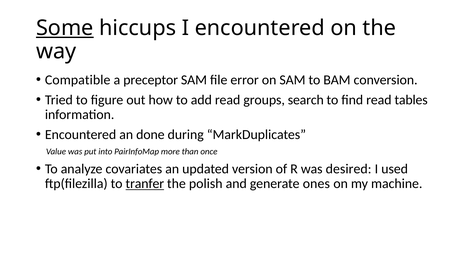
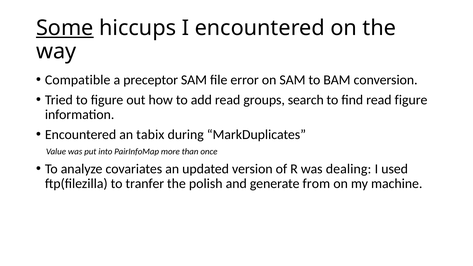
read tables: tables -> figure
done: done -> tabix
desired: desired -> dealing
tranfer underline: present -> none
ones: ones -> from
